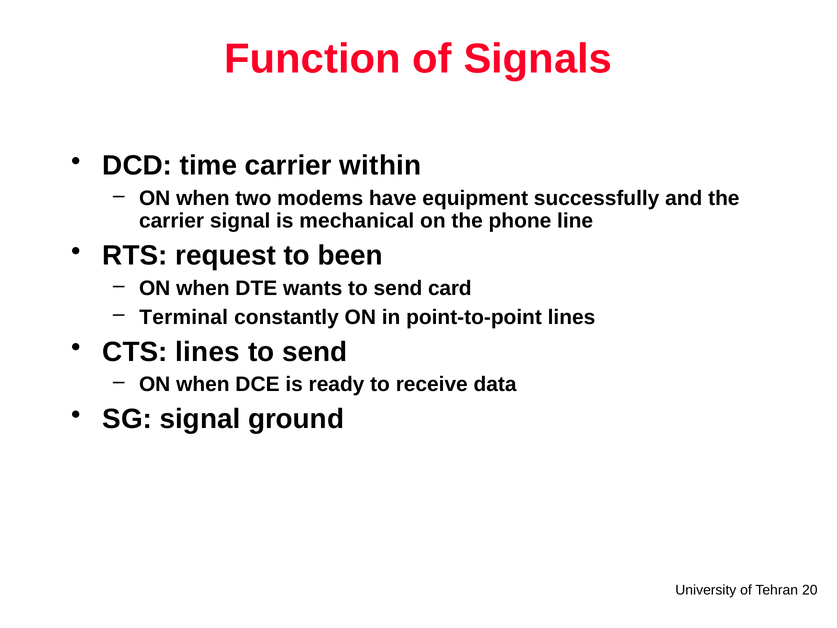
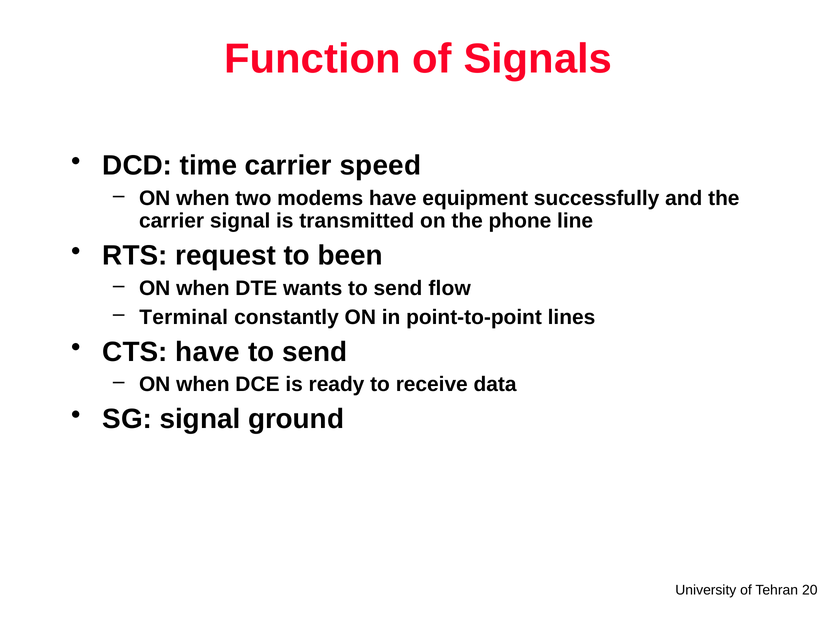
within: within -> speed
mechanical: mechanical -> transmitted
card: card -> flow
CTS lines: lines -> have
